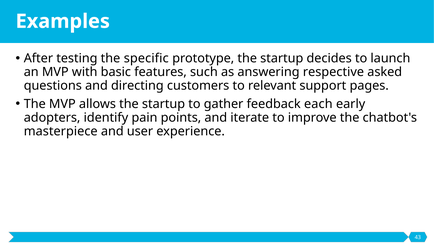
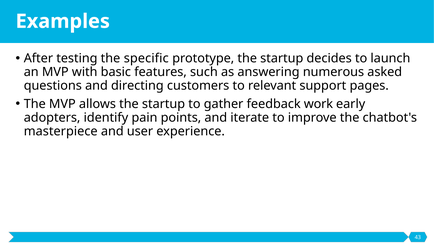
respective: respective -> numerous
each: each -> work
